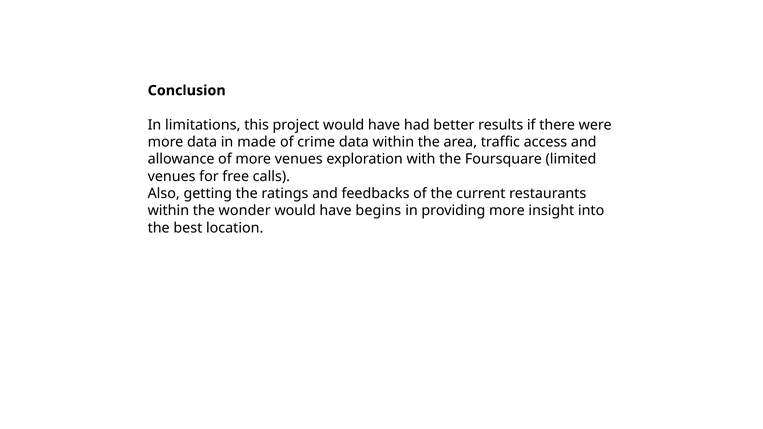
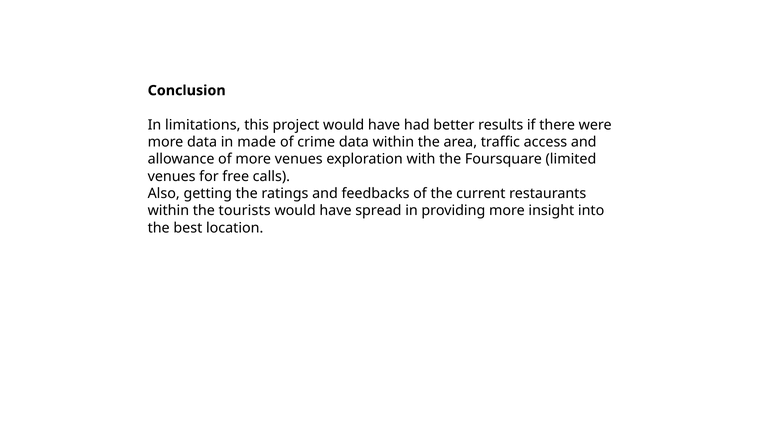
wonder: wonder -> tourists
begins: begins -> spread
